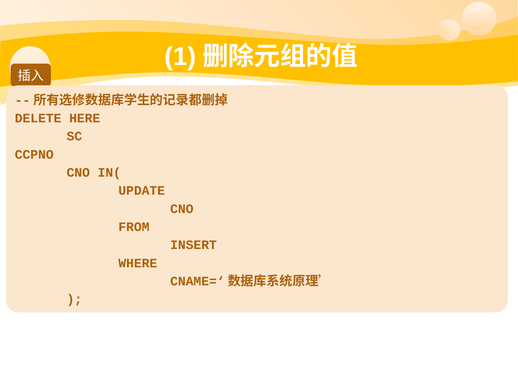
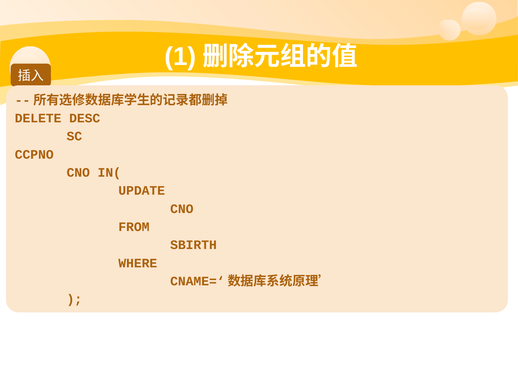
HERE: HERE -> DESC
INSERT: INSERT -> SBIRTH
